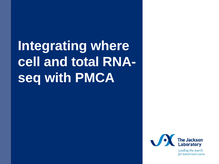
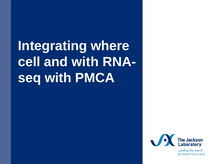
and total: total -> with
